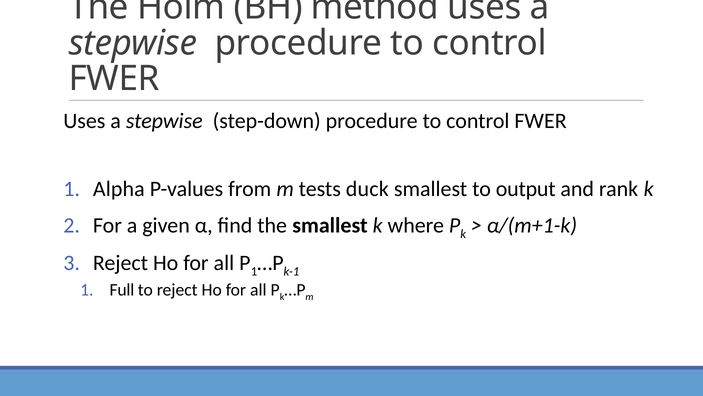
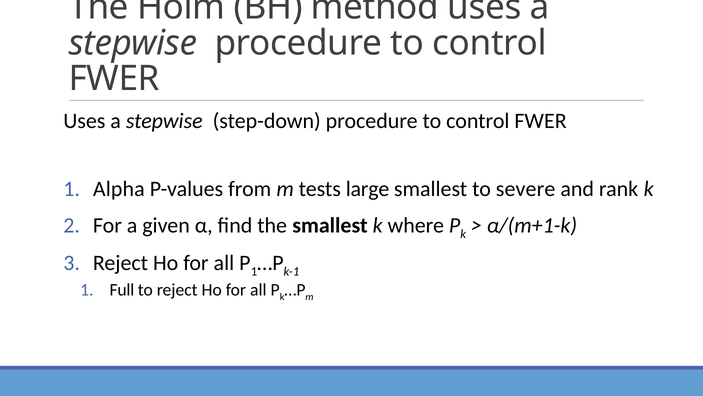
duck: duck -> large
output: output -> severe
